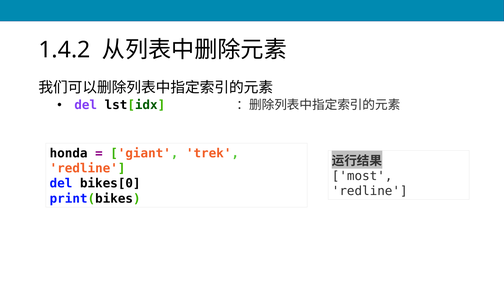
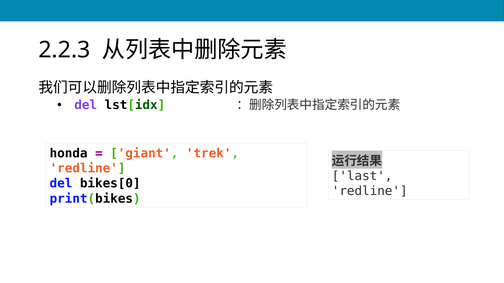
1.4.2: 1.4.2 -> 2.2.3
most: most -> last
